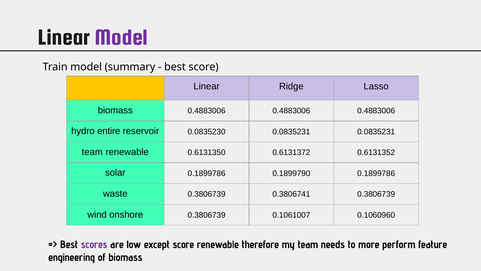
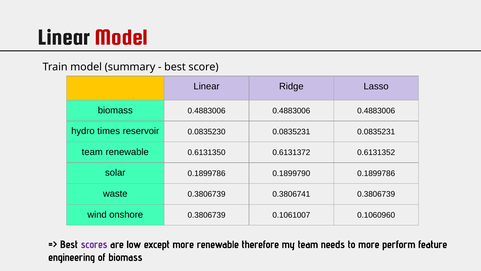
Model at (121, 37) colour: purple -> red
entire: entire -> times
except score: score -> more
